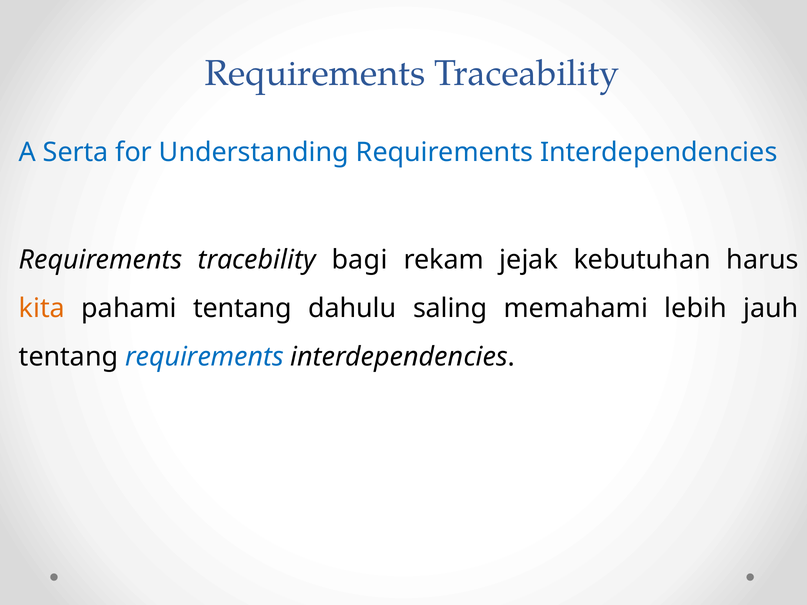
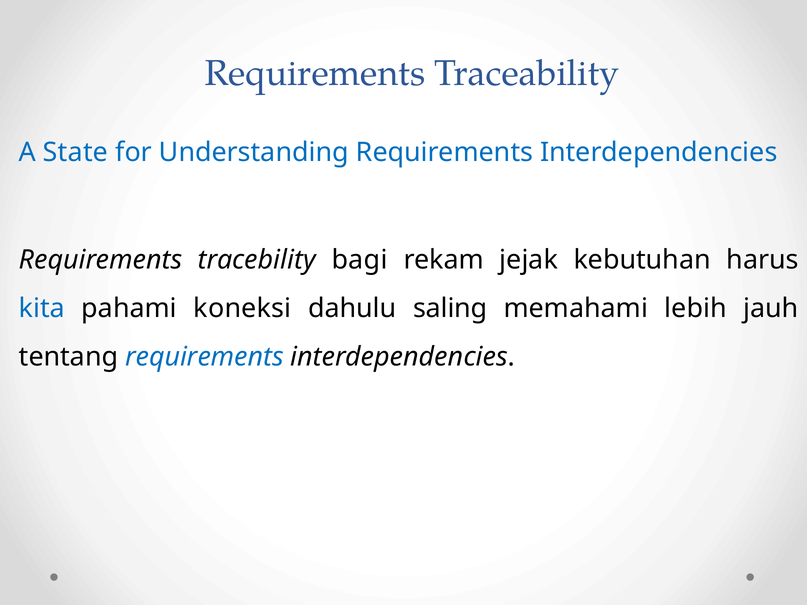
Serta: Serta -> State
kita colour: orange -> blue
pahami tentang: tentang -> koneksi
